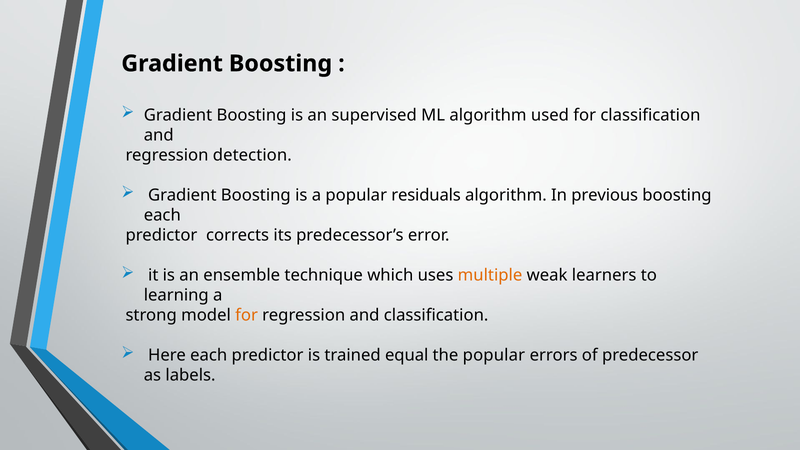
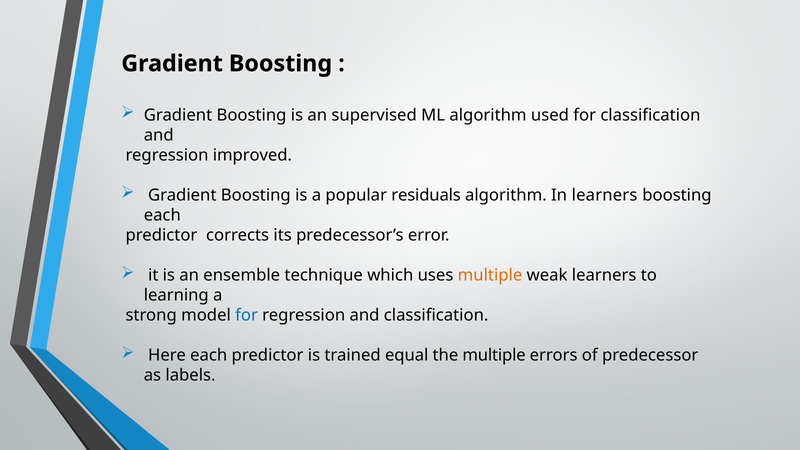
detection: detection -> improved
In previous: previous -> learners
for at (247, 315) colour: orange -> blue
the popular: popular -> multiple
